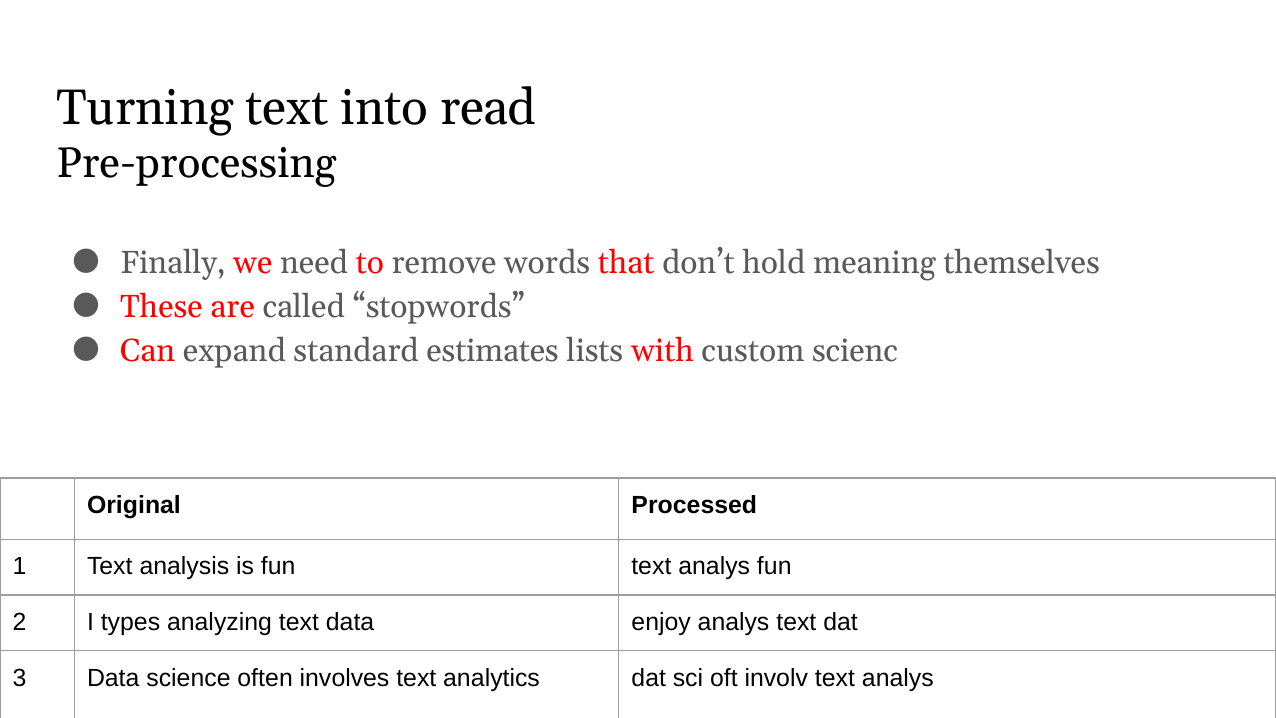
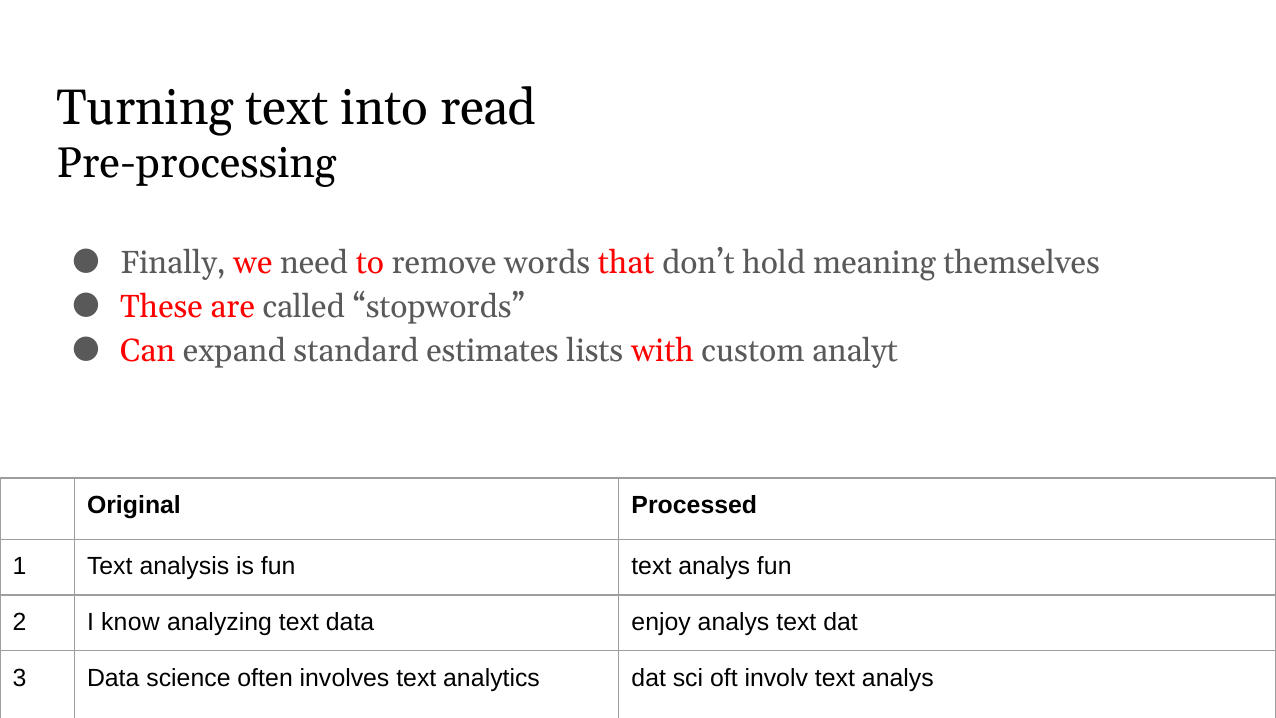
scienc: scienc -> analyt
types: types -> know
